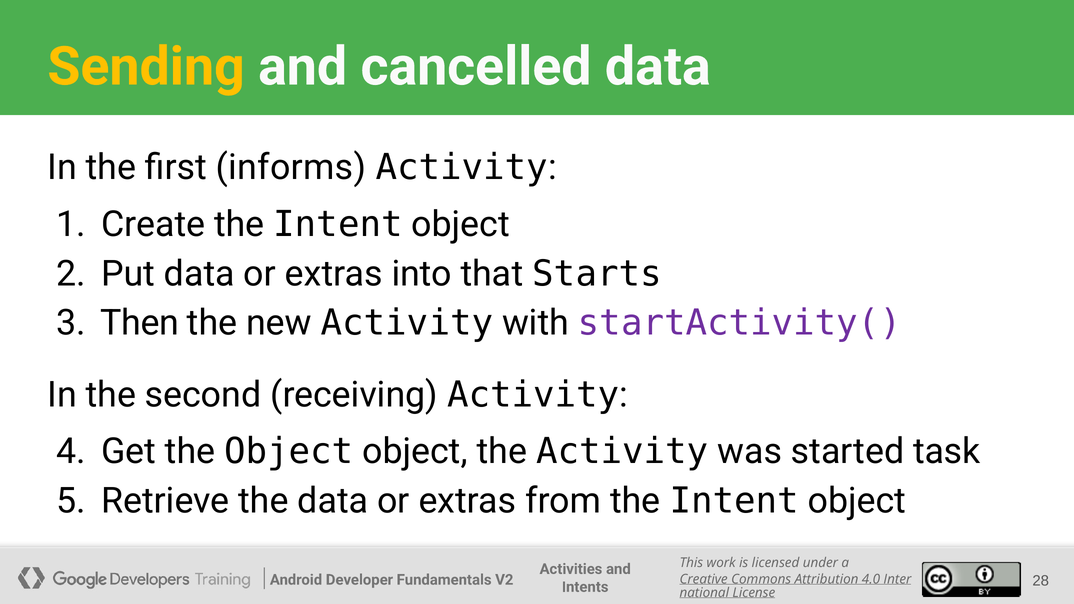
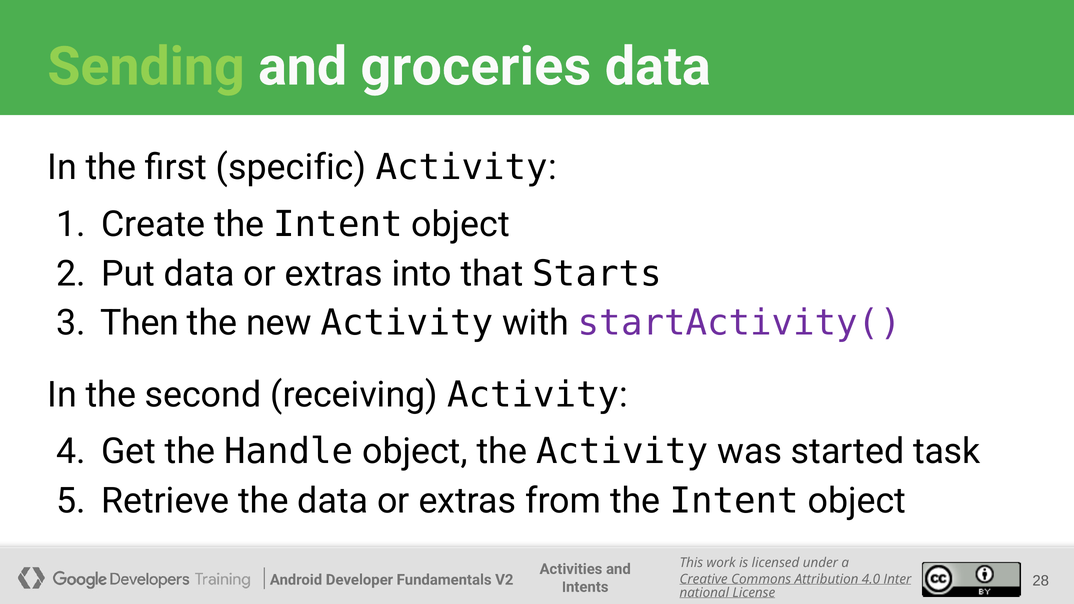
Sending colour: yellow -> light green
cancelled: cancelled -> groceries
informs: informs -> specific
the Object: Object -> Handle
